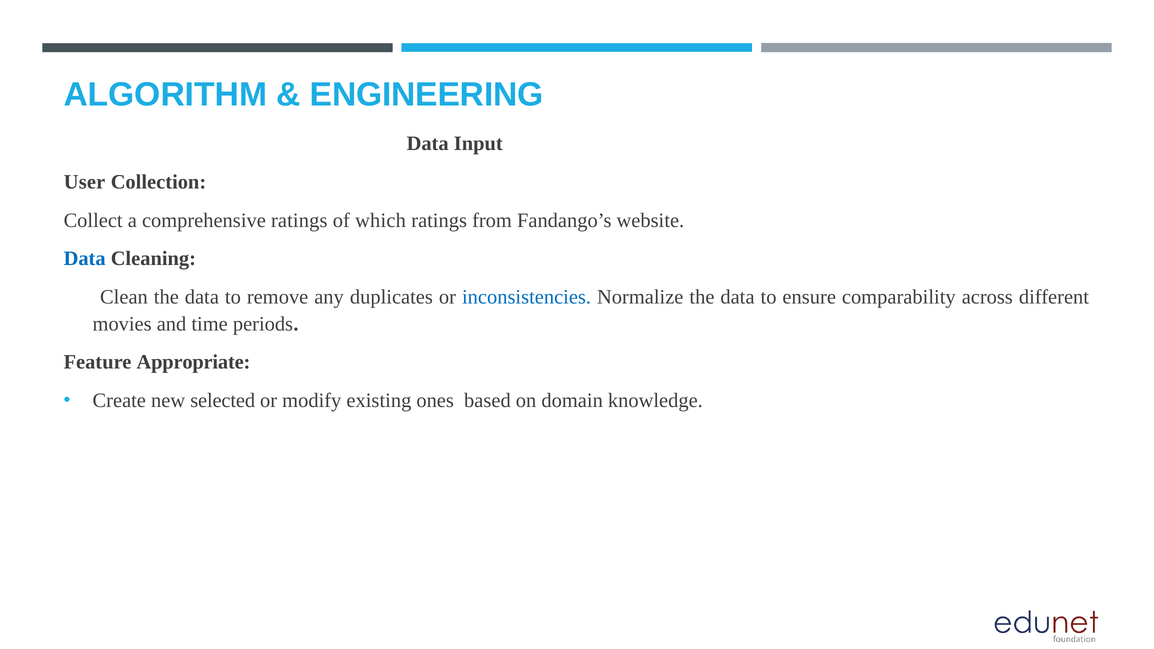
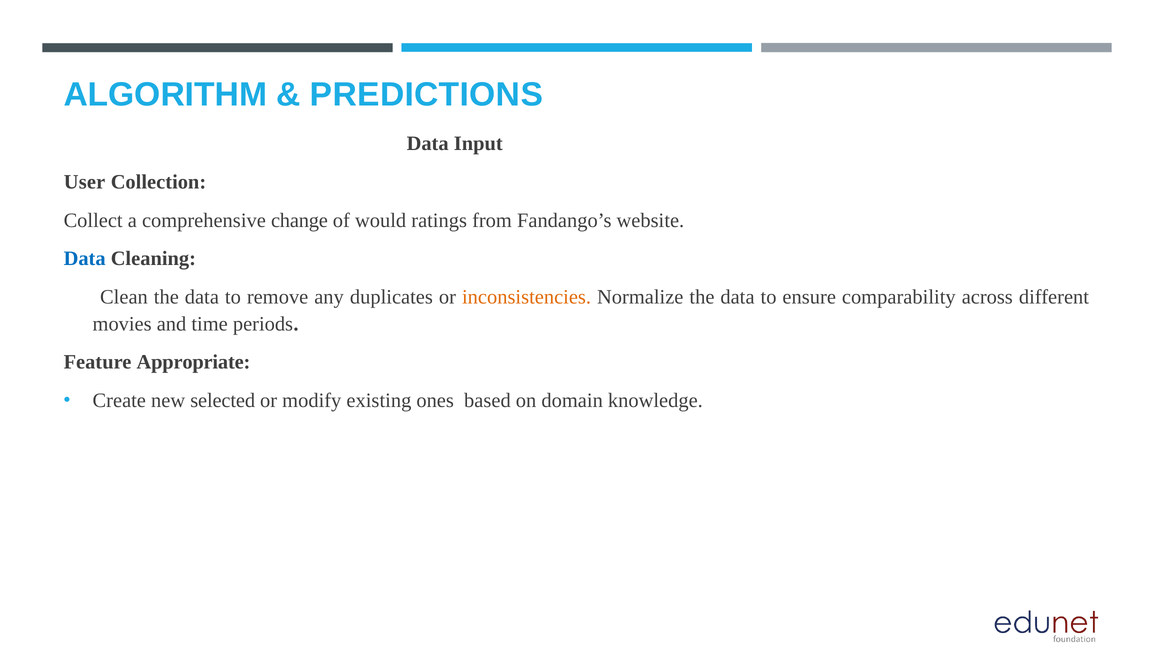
ENGINEERING: ENGINEERING -> PREDICTIONS
comprehensive ratings: ratings -> change
which: which -> would
inconsistencies colour: blue -> orange
